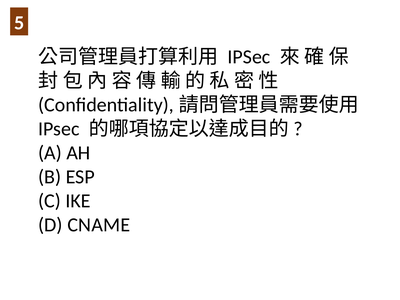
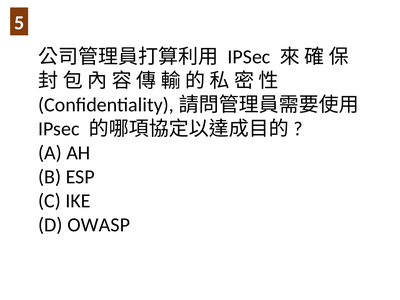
CNAME: CNAME -> OWASP
